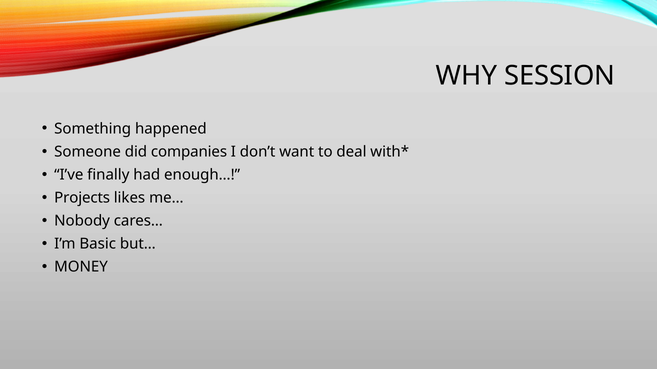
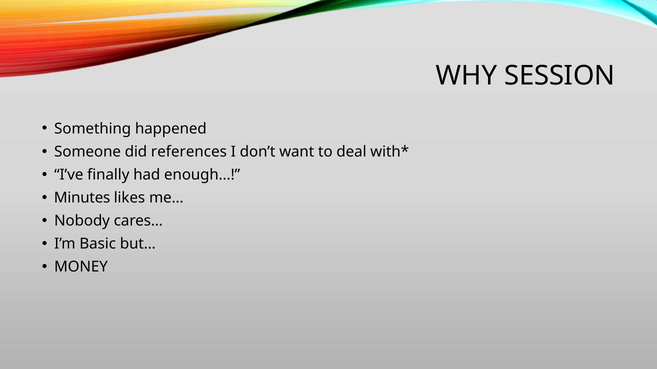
companies: companies -> references
Projects: Projects -> Minutes
